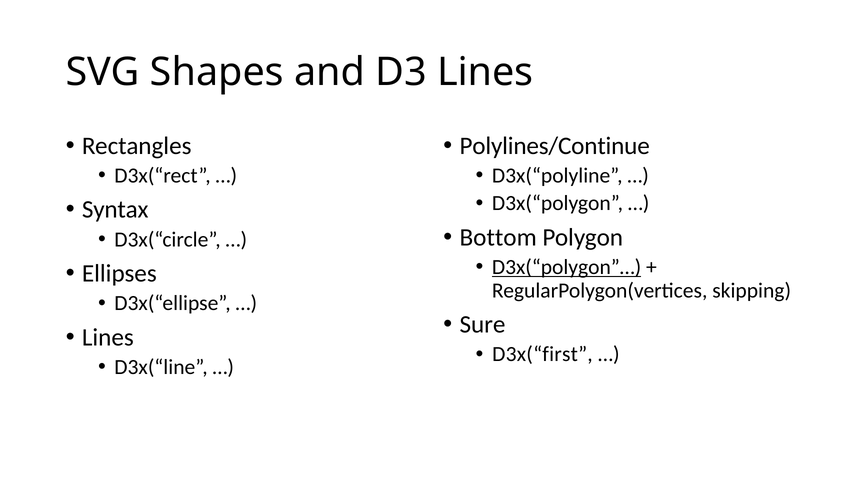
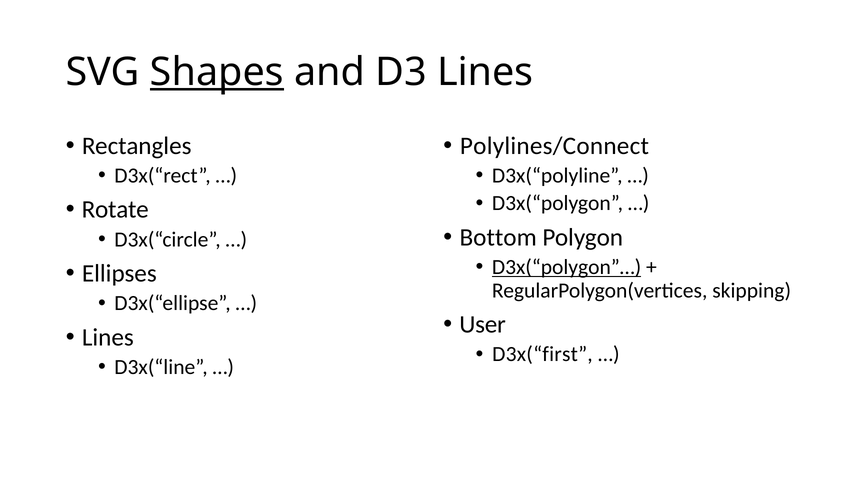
Shapes underline: none -> present
Polylines/Continue: Polylines/Continue -> Polylines/Connect
Syntax: Syntax -> Rotate
Sure: Sure -> User
